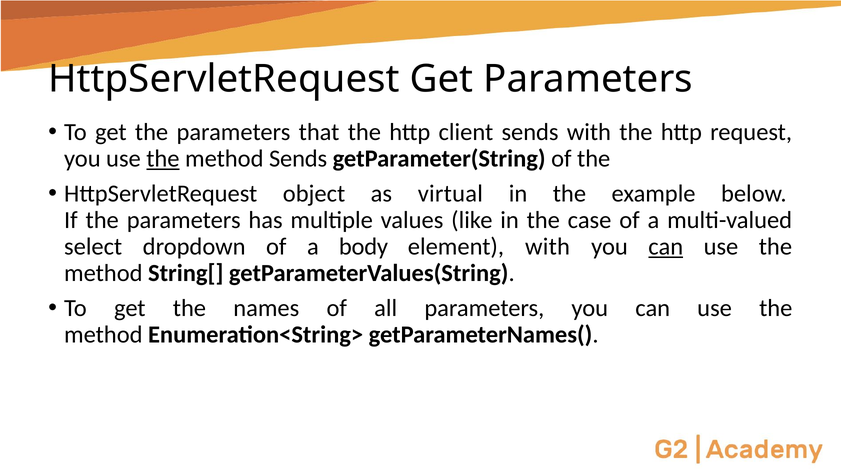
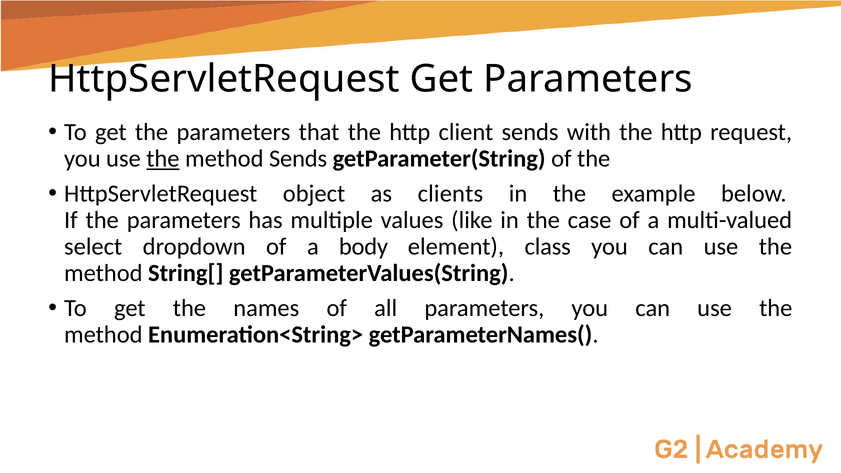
virtual: virtual -> clients
element with: with -> class
can at (666, 247) underline: present -> none
